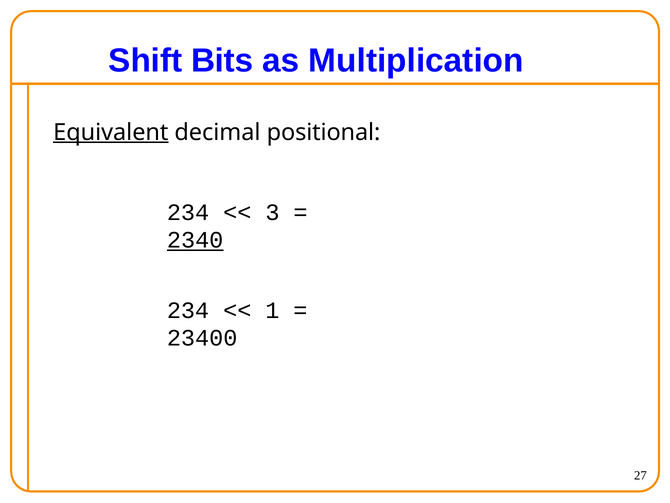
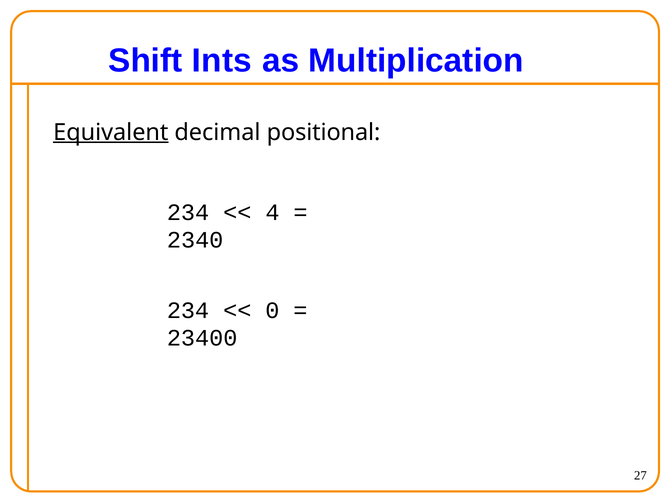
Bits: Bits -> Ints
3: 3 -> 4
2340 underline: present -> none
1: 1 -> 0
